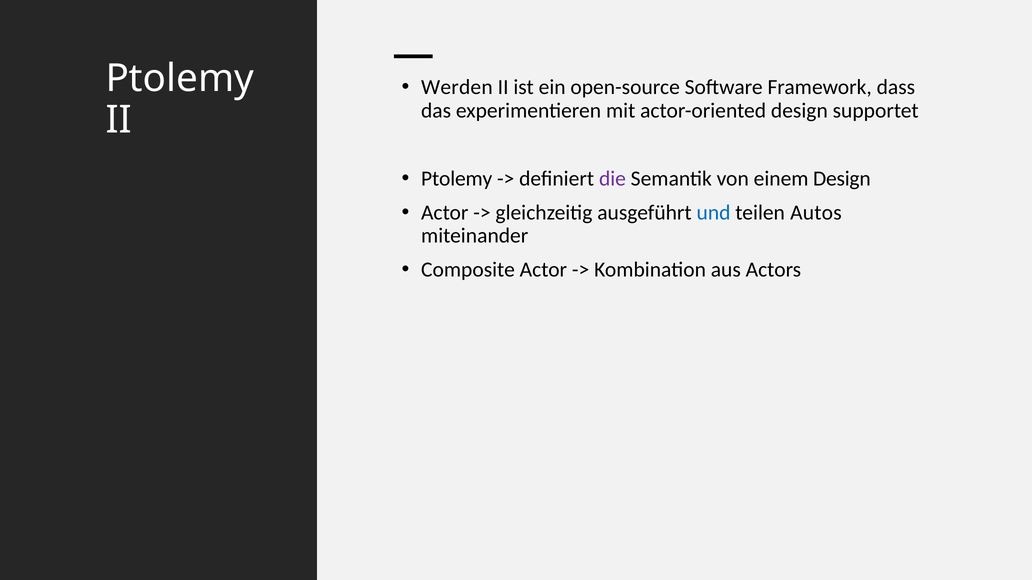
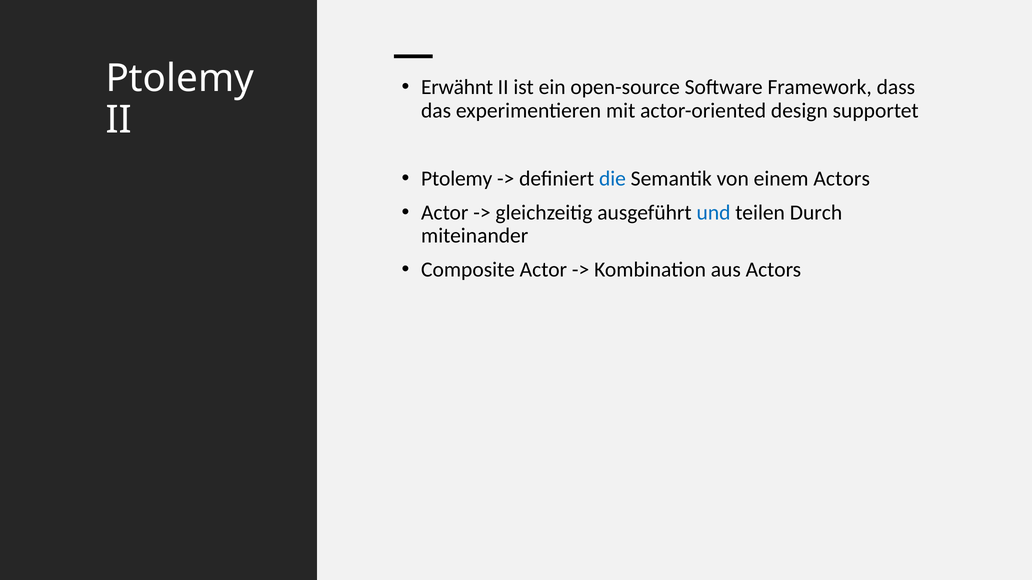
Werden: Werden -> Erwähnt
die colour: purple -> blue
einem Design: Design -> Actors
Autos: Autos -> Durch
